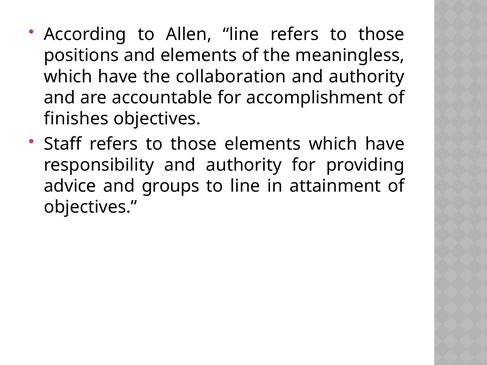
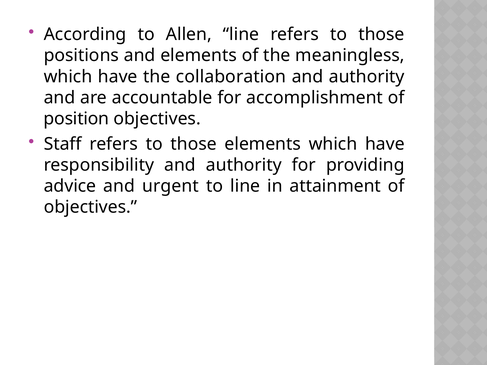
finishes: finishes -> position
groups: groups -> urgent
